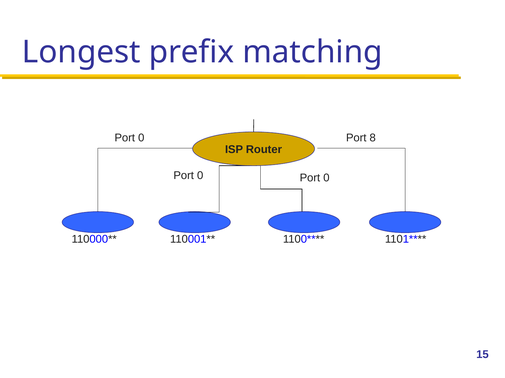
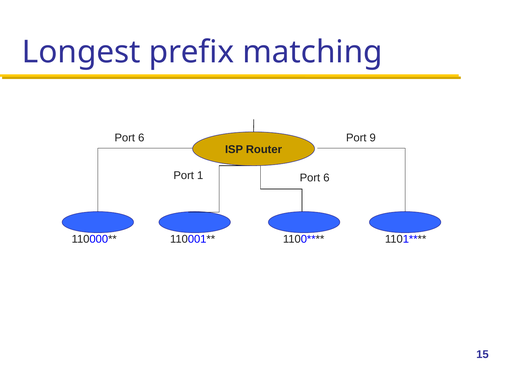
0 at (141, 138): 0 -> 6
8: 8 -> 9
0 at (200, 176): 0 -> 1
0 at (326, 178): 0 -> 6
